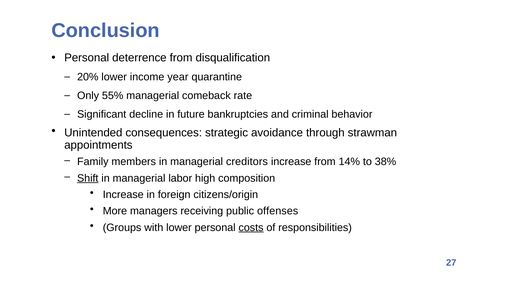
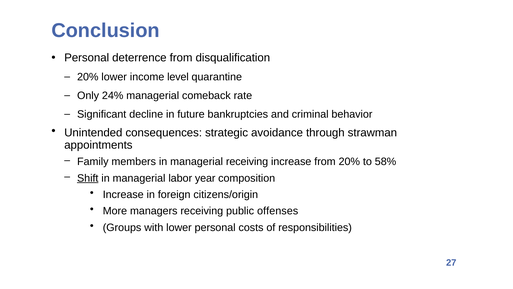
year: year -> level
55%: 55% -> 24%
managerial creditors: creditors -> receiving
from 14%: 14% -> 20%
38%: 38% -> 58%
high: high -> year
costs underline: present -> none
